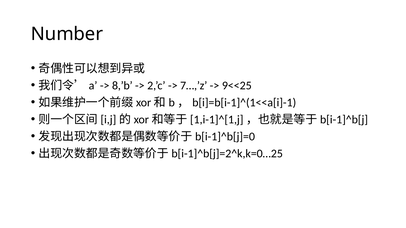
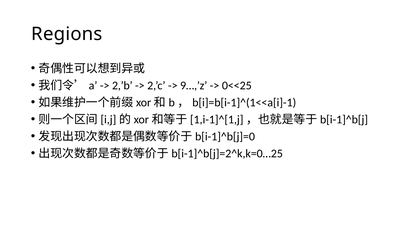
Number: Number -> Regions
8,’b: 8,’b -> 2,’b
7…,’z: 7…,’z -> 9…,’z
9<<25: 9<<25 -> 0<<25
